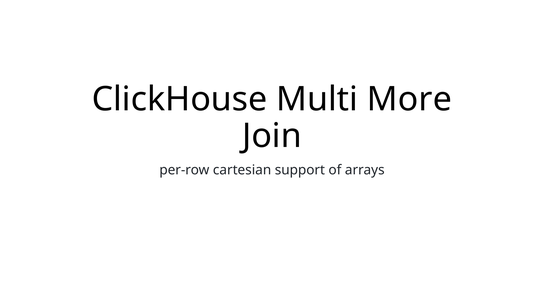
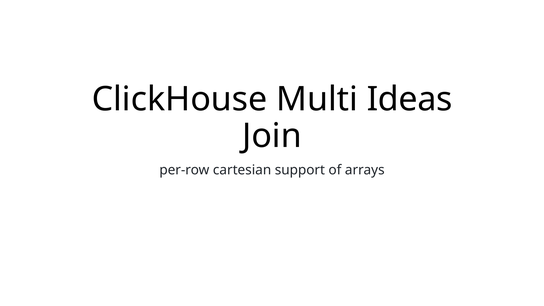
More: More -> Ideas
